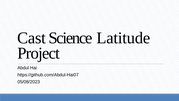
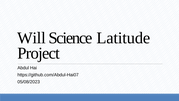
Cast: Cast -> Will
